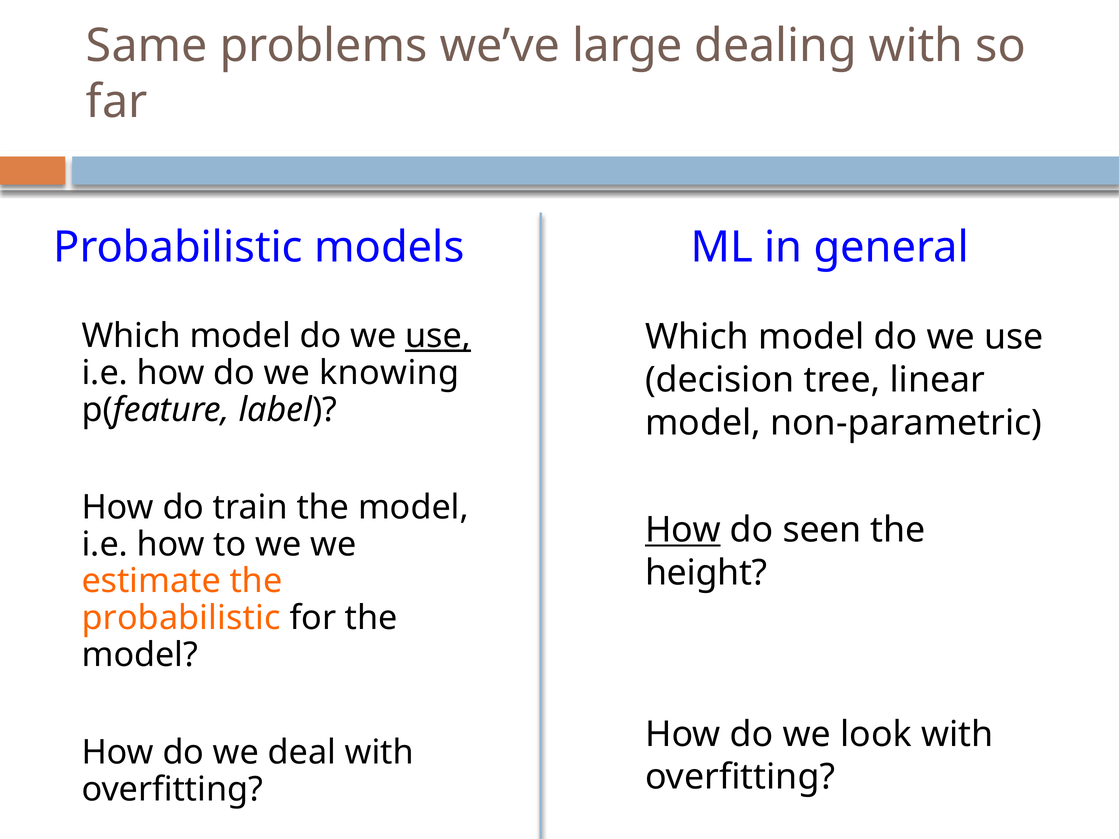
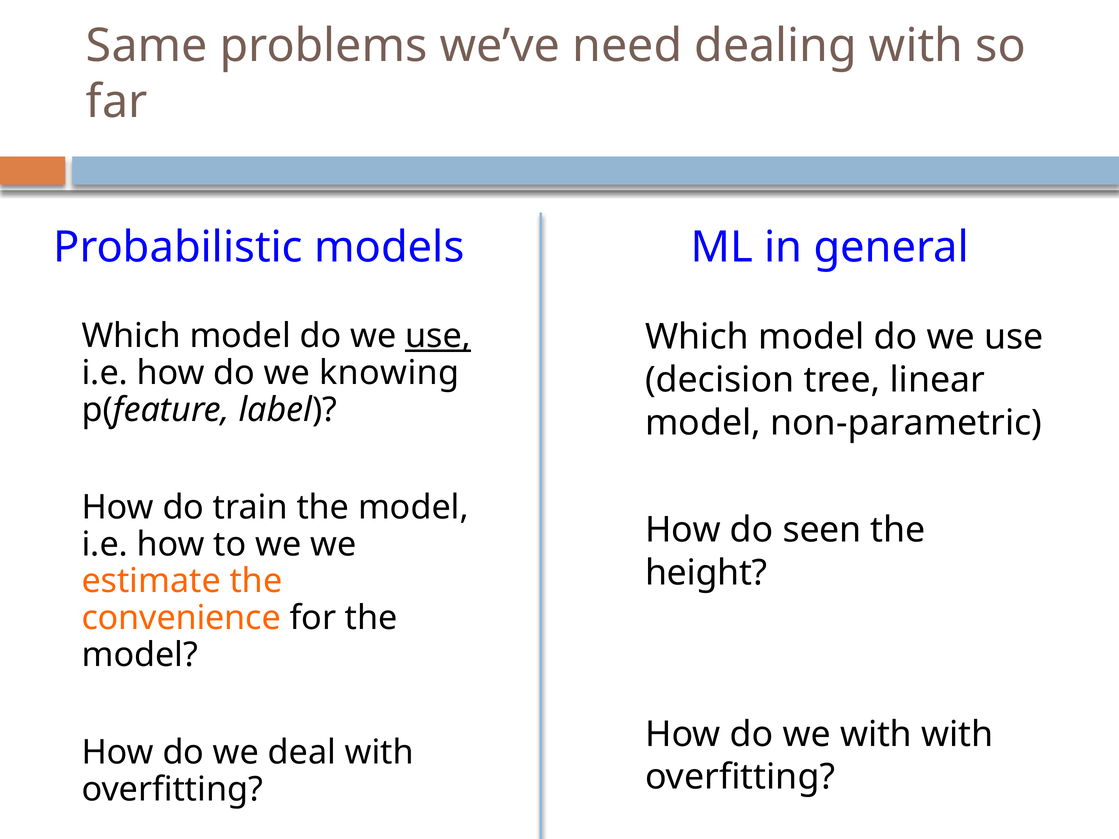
large: large -> need
How at (683, 530) underline: present -> none
probabilistic at (181, 618): probabilistic -> convenience
we look: look -> with
